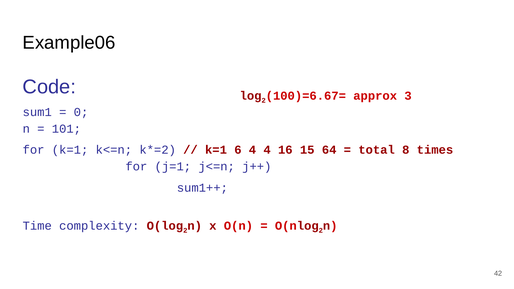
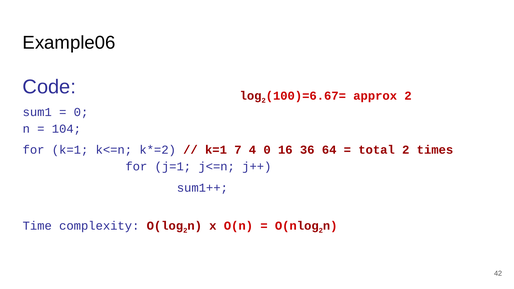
approx 3: 3 -> 2
101: 101 -> 104
6: 6 -> 7
4 4: 4 -> 0
15: 15 -> 36
total 8: 8 -> 2
